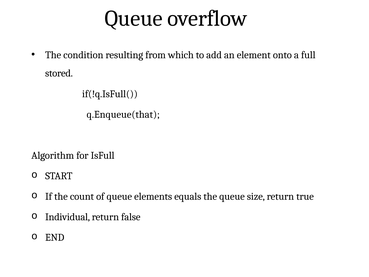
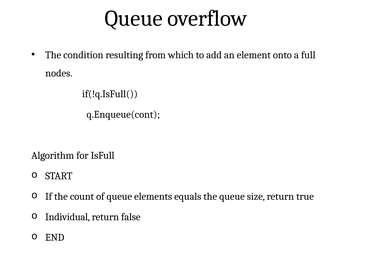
stored: stored -> nodes
q.Enqueue(that: q.Enqueue(that -> q.Enqueue(cont
